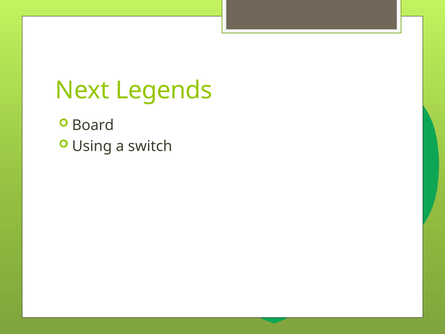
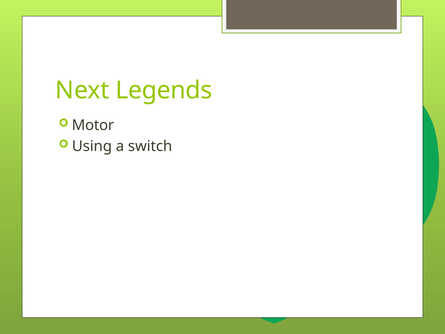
Board: Board -> Motor
